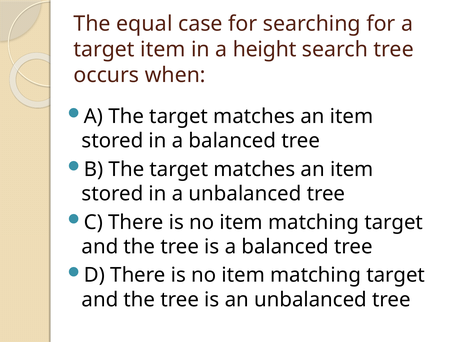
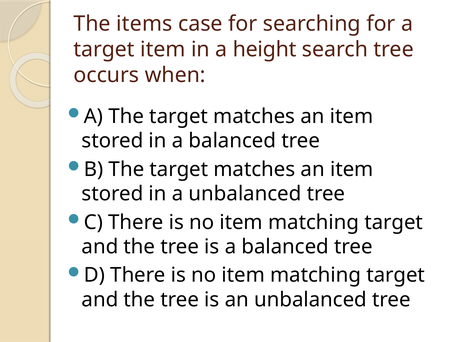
equal: equal -> items
